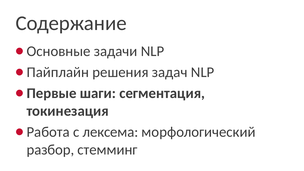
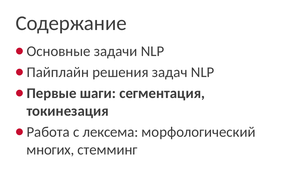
разбор: разбор -> многих
